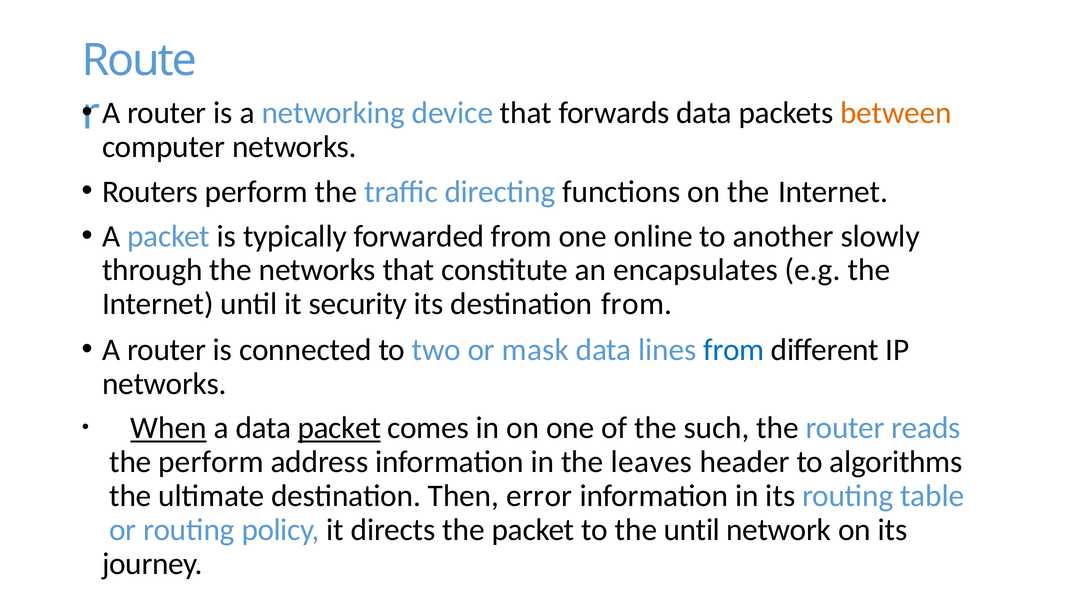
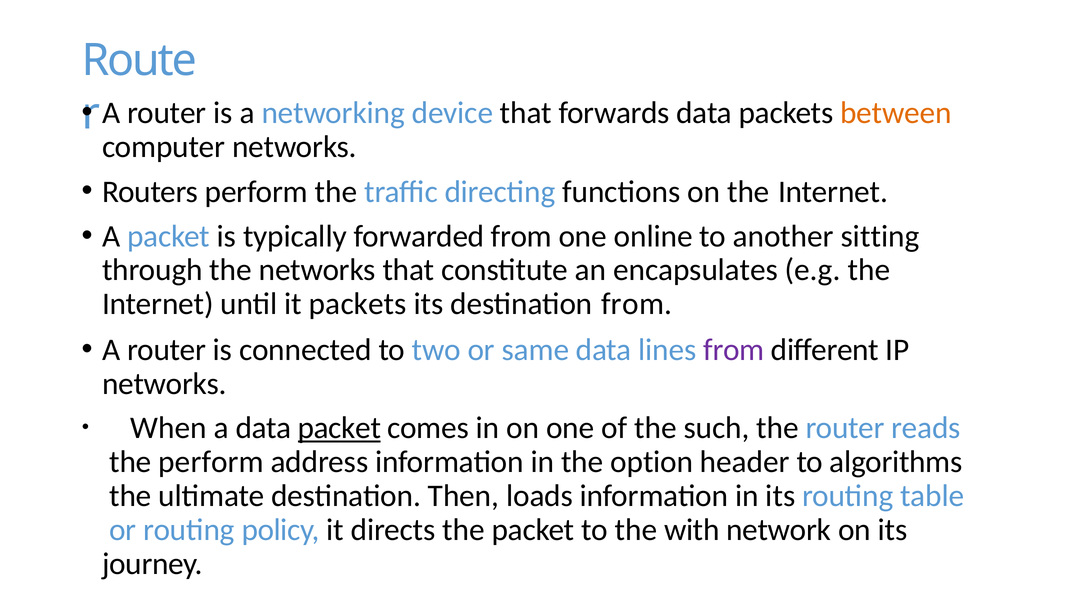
slowly: slowly -> sitting
it security: security -> packets
mask: mask -> same
from at (734, 350) colour: blue -> purple
When underline: present -> none
leaves: leaves -> option
error: error -> loads
the until: until -> with
